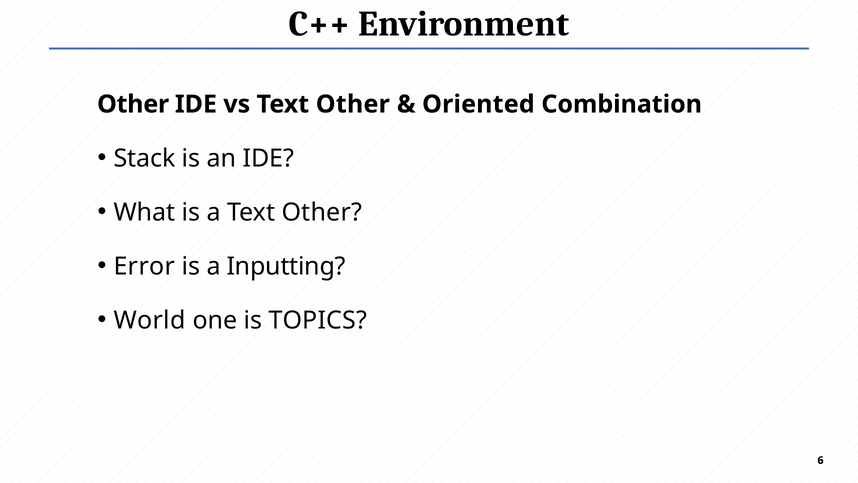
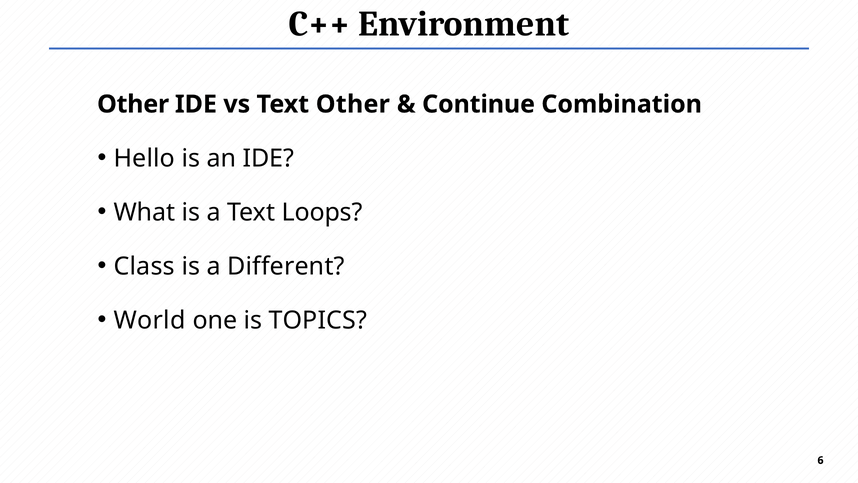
Oriented: Oriented -> Continue
Stack: Stack -> Hello
a Text Other: Other -> Loops
Error: Error -> Class
Inputting: Inputting -> Different
